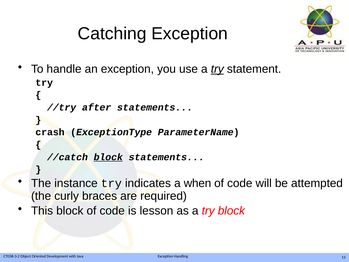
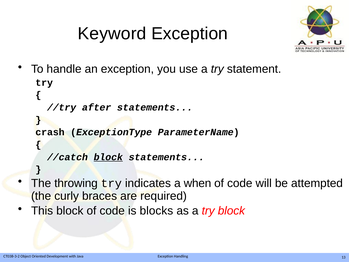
Catching: Catching -> Keyword
try at (217, 69) underline: present -> none
instance: instance -> throwing
lesson: lesson -> blocks
